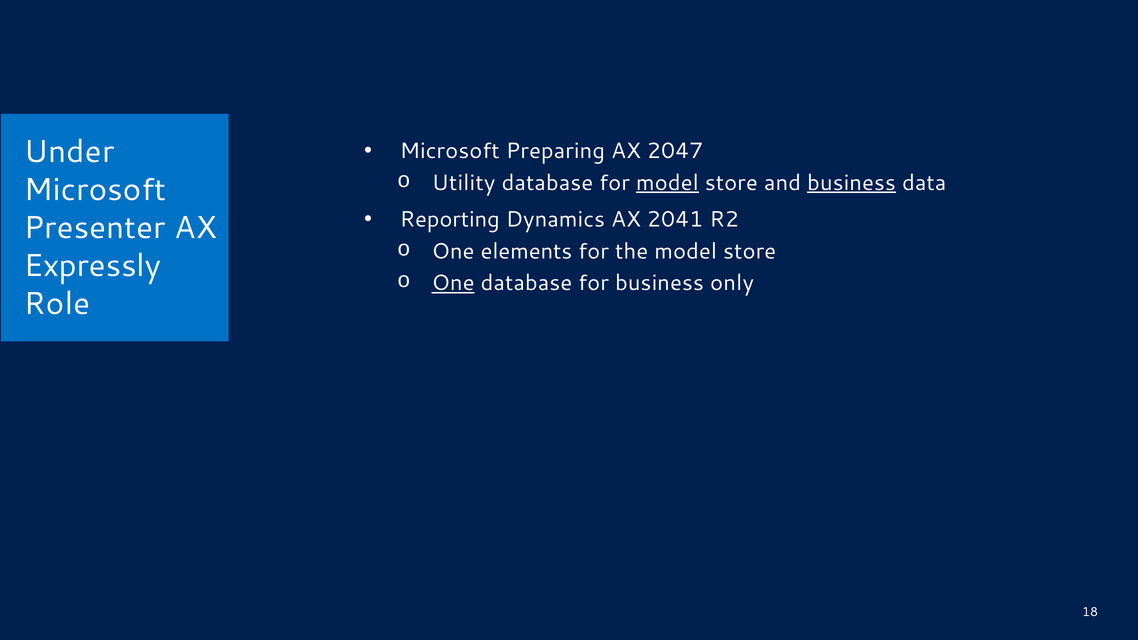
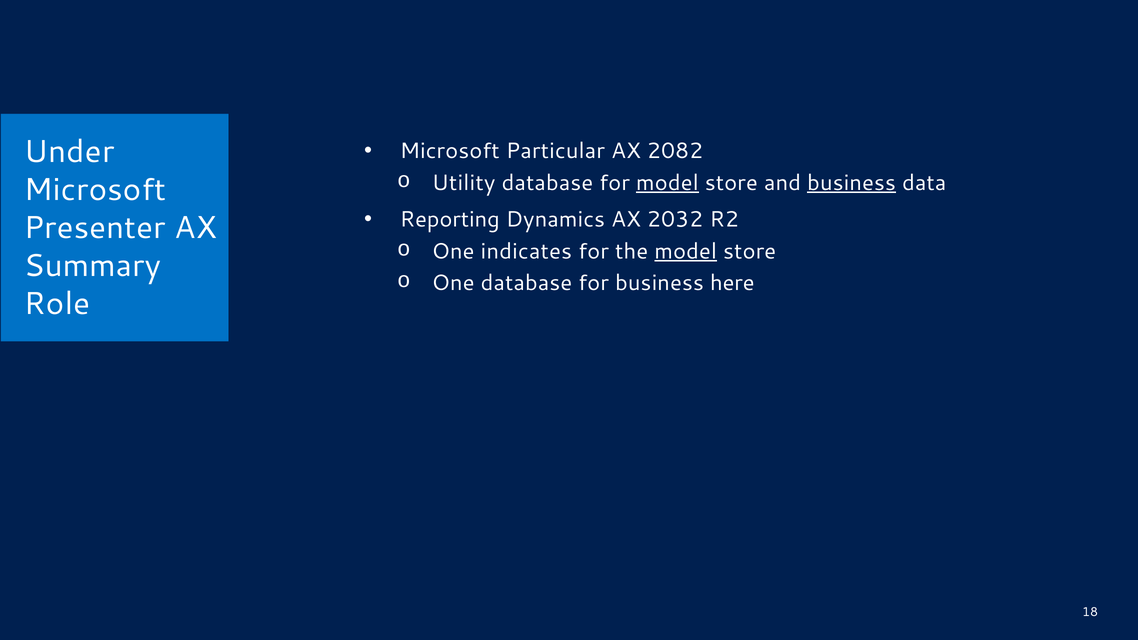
Preparing: Preparing -> Particular
2047: 2047 -> 2082
2041: 2041 -> 2032
elements: elements -> indicates
model at (686, 251) underline: none -> present
Expressly: Expressly -> Summary
One at (453, 283) underline: present -> none
only: only -> here
